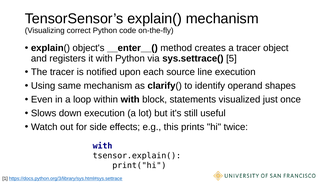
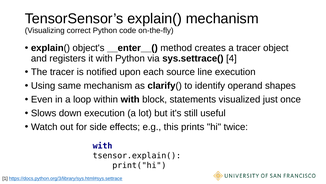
5: 5 -> 4
